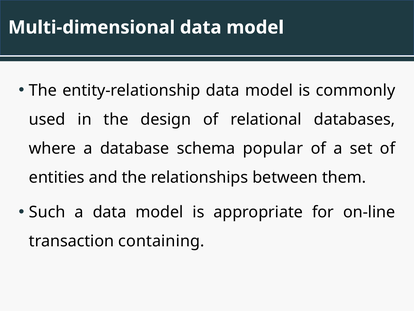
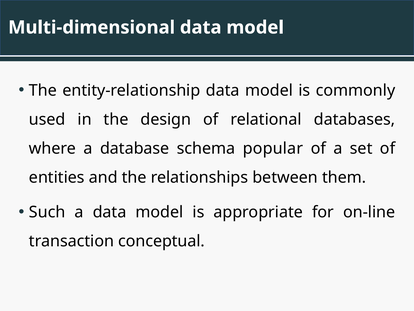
containing: containing -> conceptual
